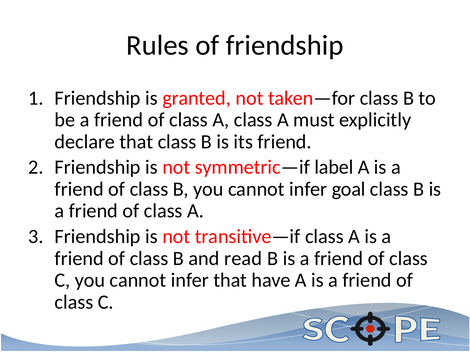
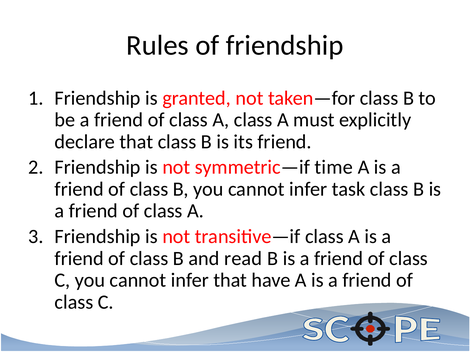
label: label -> time
goal: goal -> task
